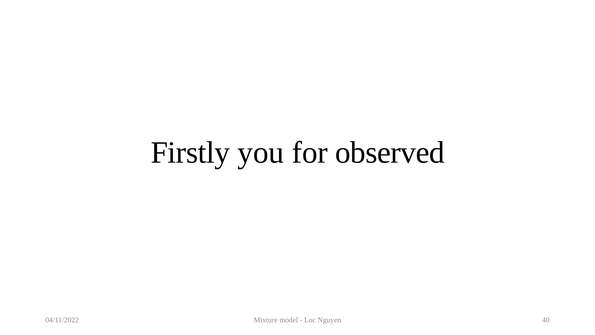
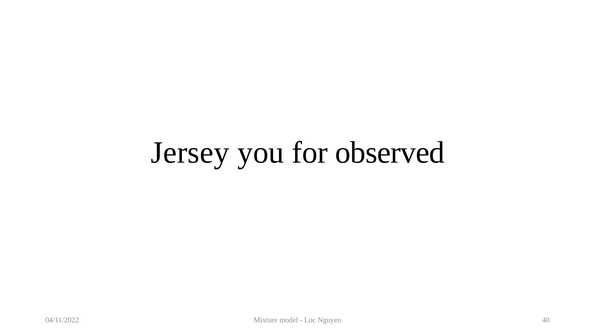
Firstly: Firstly -> Jersey
